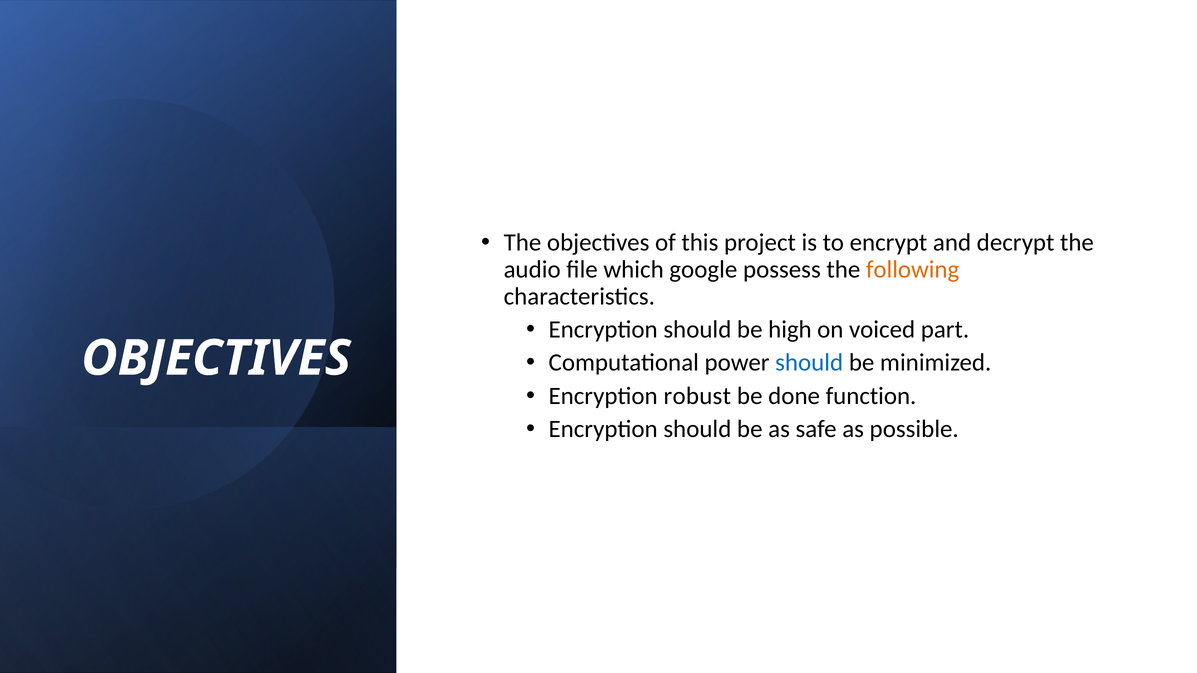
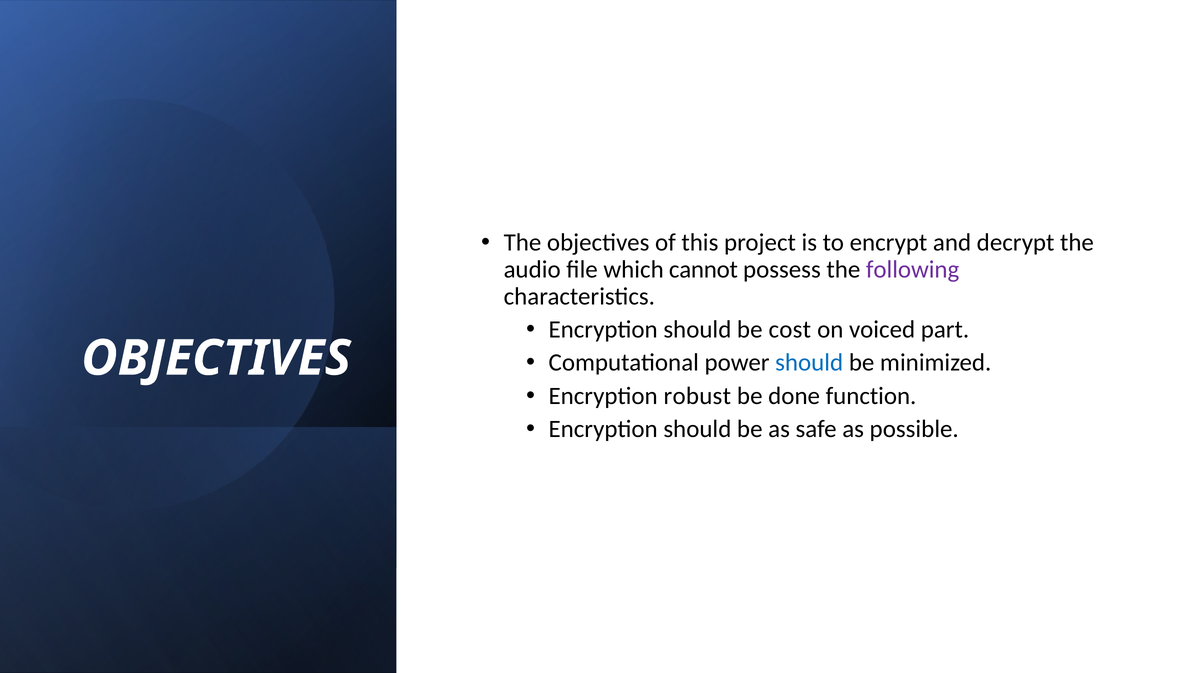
google: google -> cannot
following colour: orange -> purple
high: high -> cost
